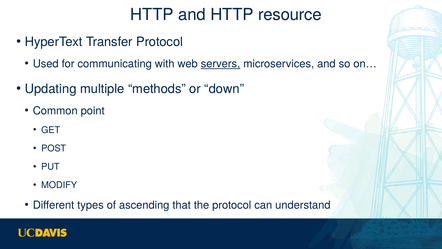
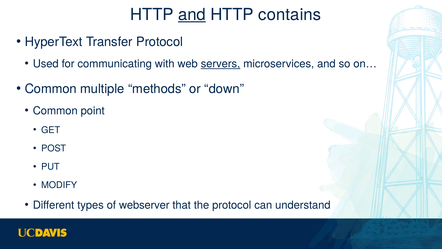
and at (192, 15) underline: none -> present
resource: resource -> contains
Updating at (51, 89): Updating -> Common
ascending: ascending -> webserver
